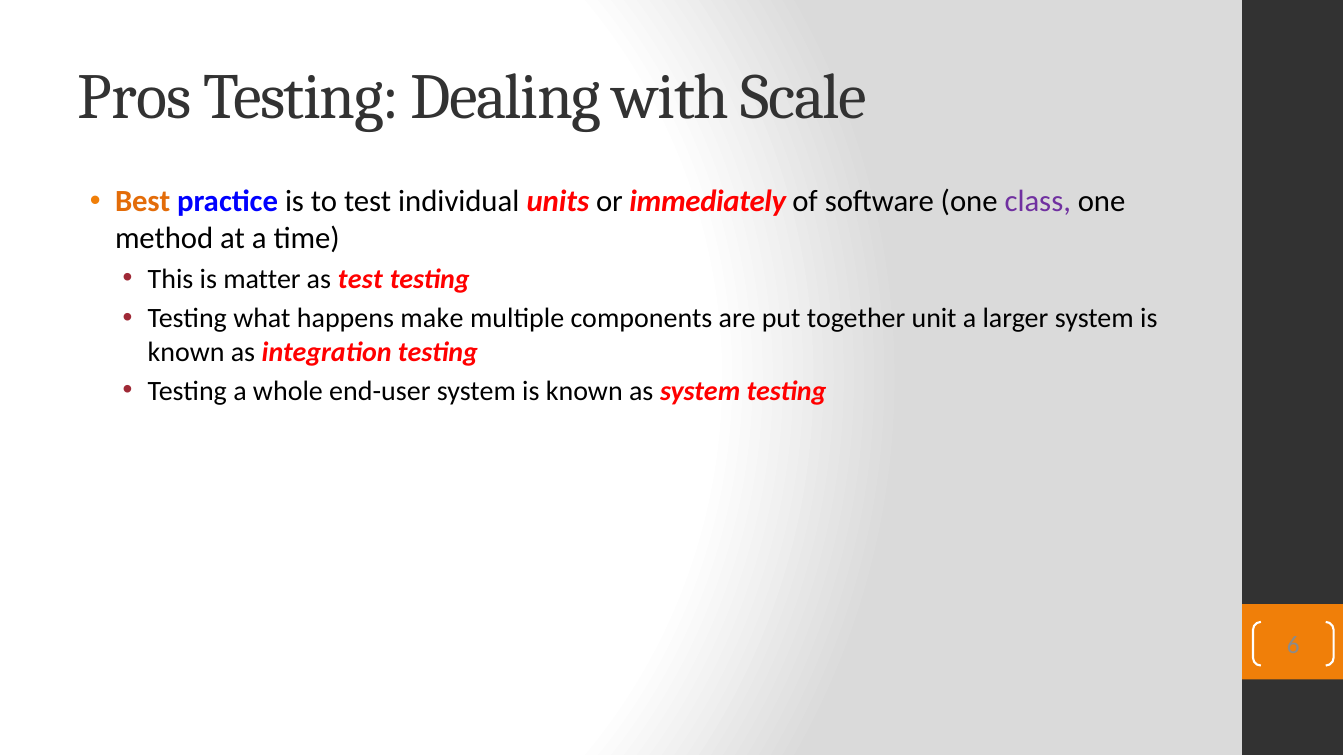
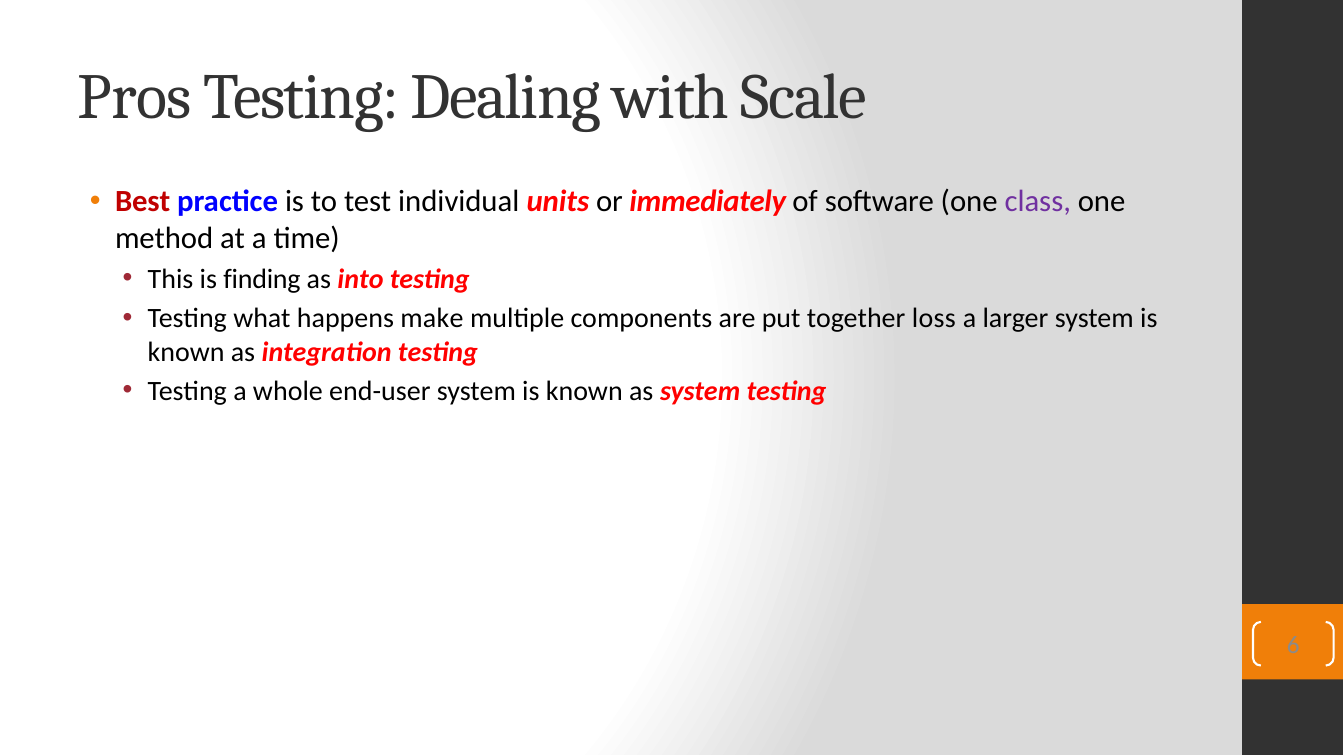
Best colour: orange -> red
matter: matter -> finding
as test: test -> into
unit: unit -> loss
